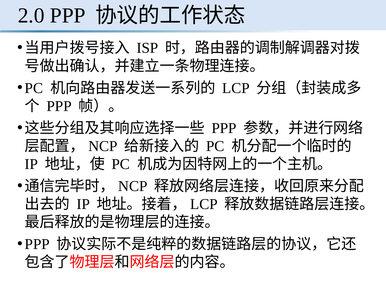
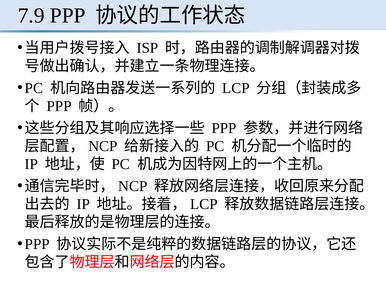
2.0: 2.0 -> 7.9
